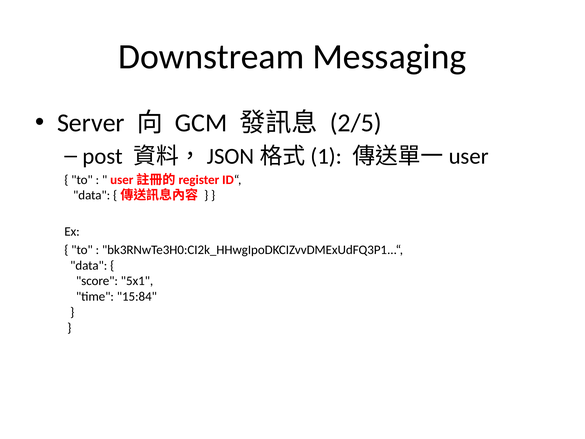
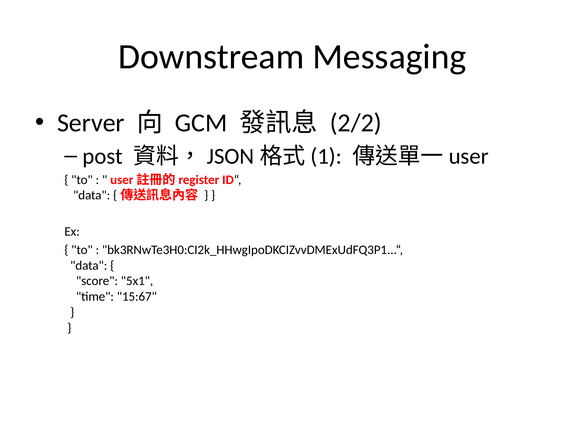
2/5: 2/5 -> 2/2
15:84: 15:84 -> 15:67
